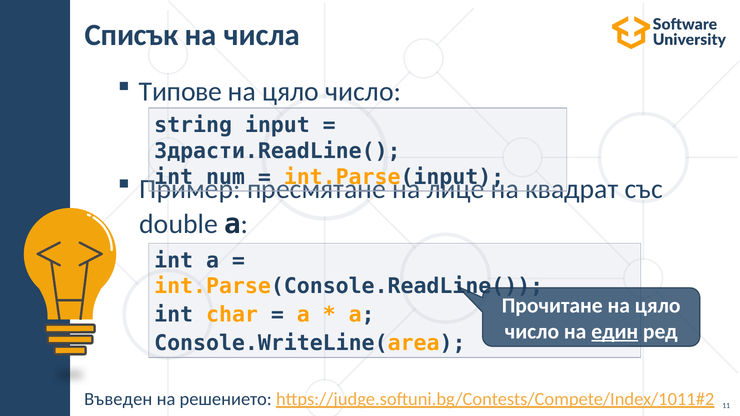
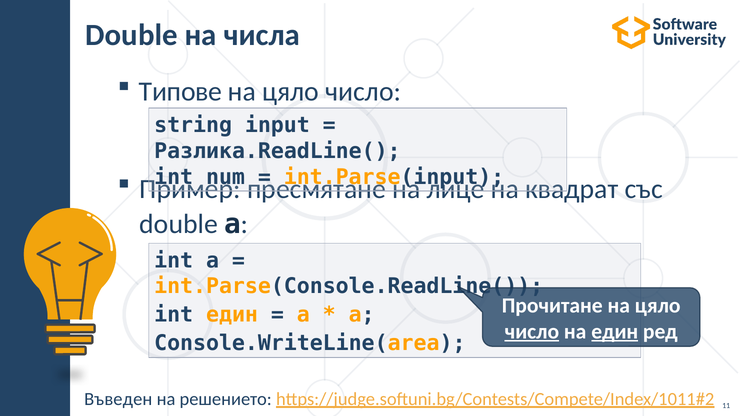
Списък at (132, 35): Списък -> Double
Здрасти.ReadLine(: Здрасти.ReadLine( -> Разлика.ReadLine(
int char: char -> един
число at (532, 332) underline: none -> present
